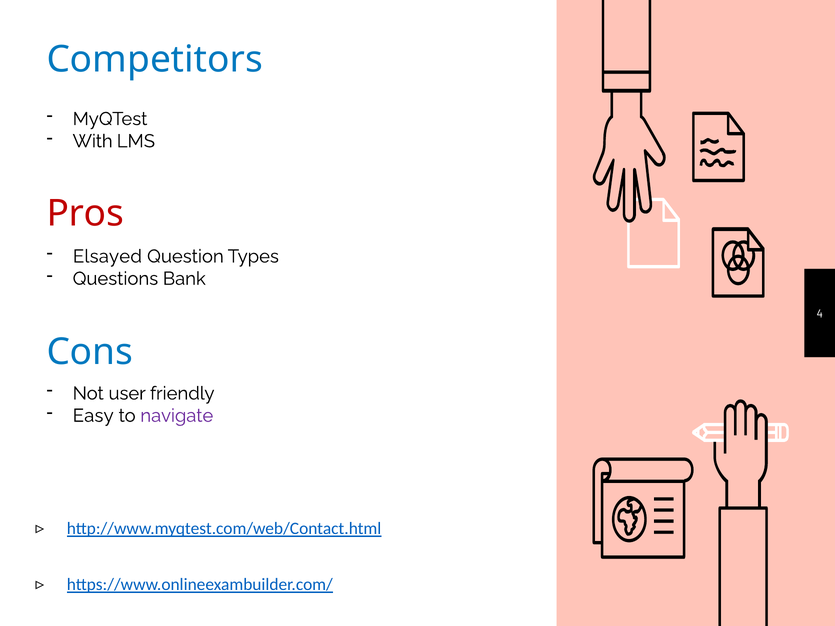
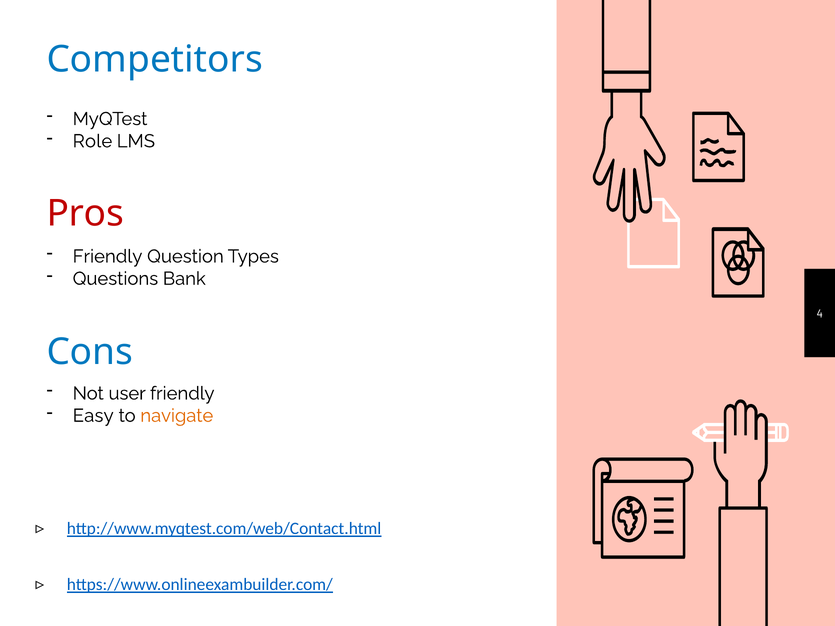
With: With -> Role
Elsayed at (107, 257): Elsayed -> Friendly
navigate colour: purple -> orange
